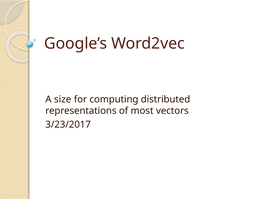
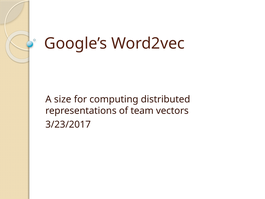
most: most -> team
